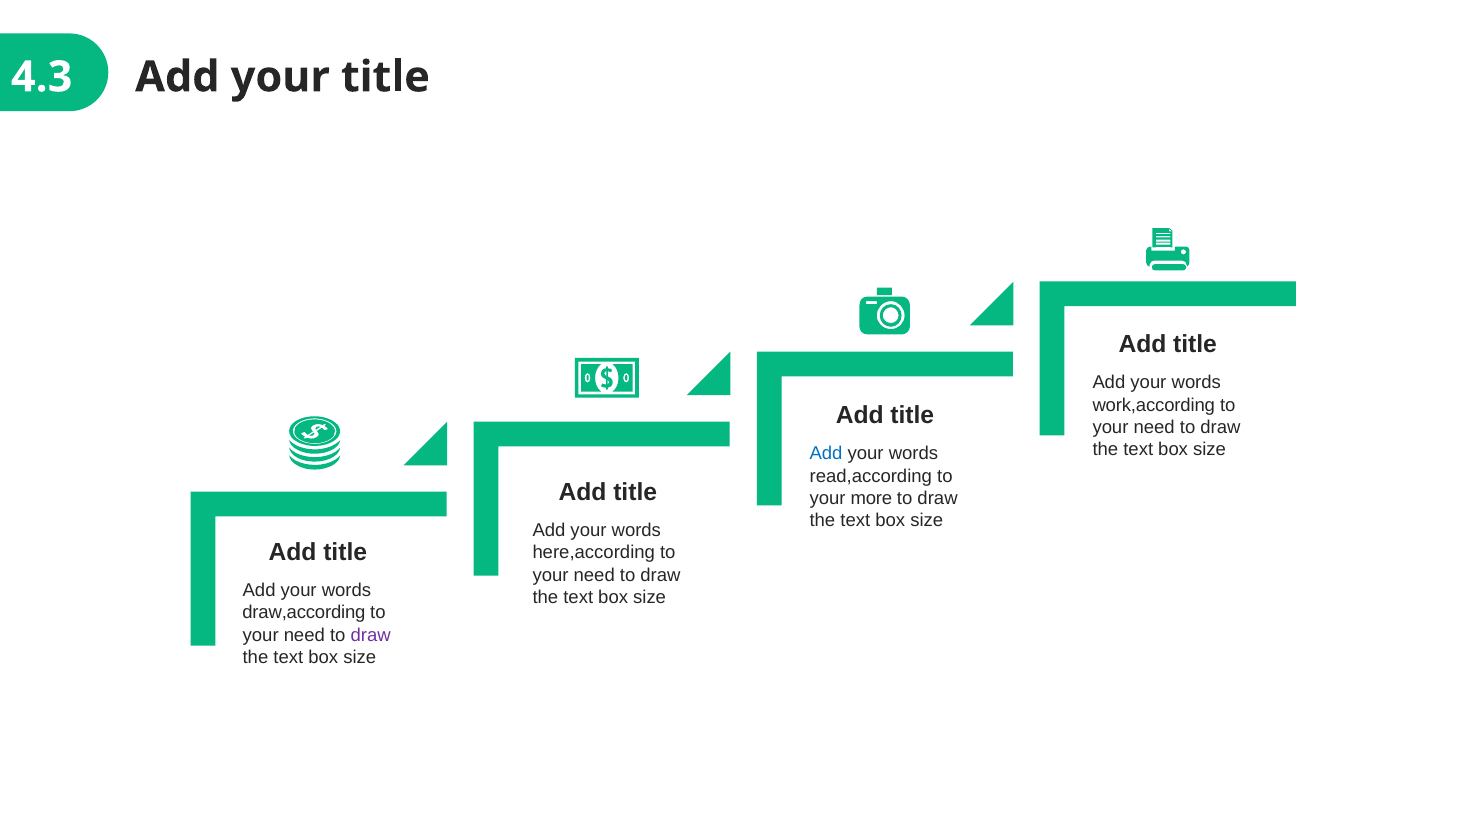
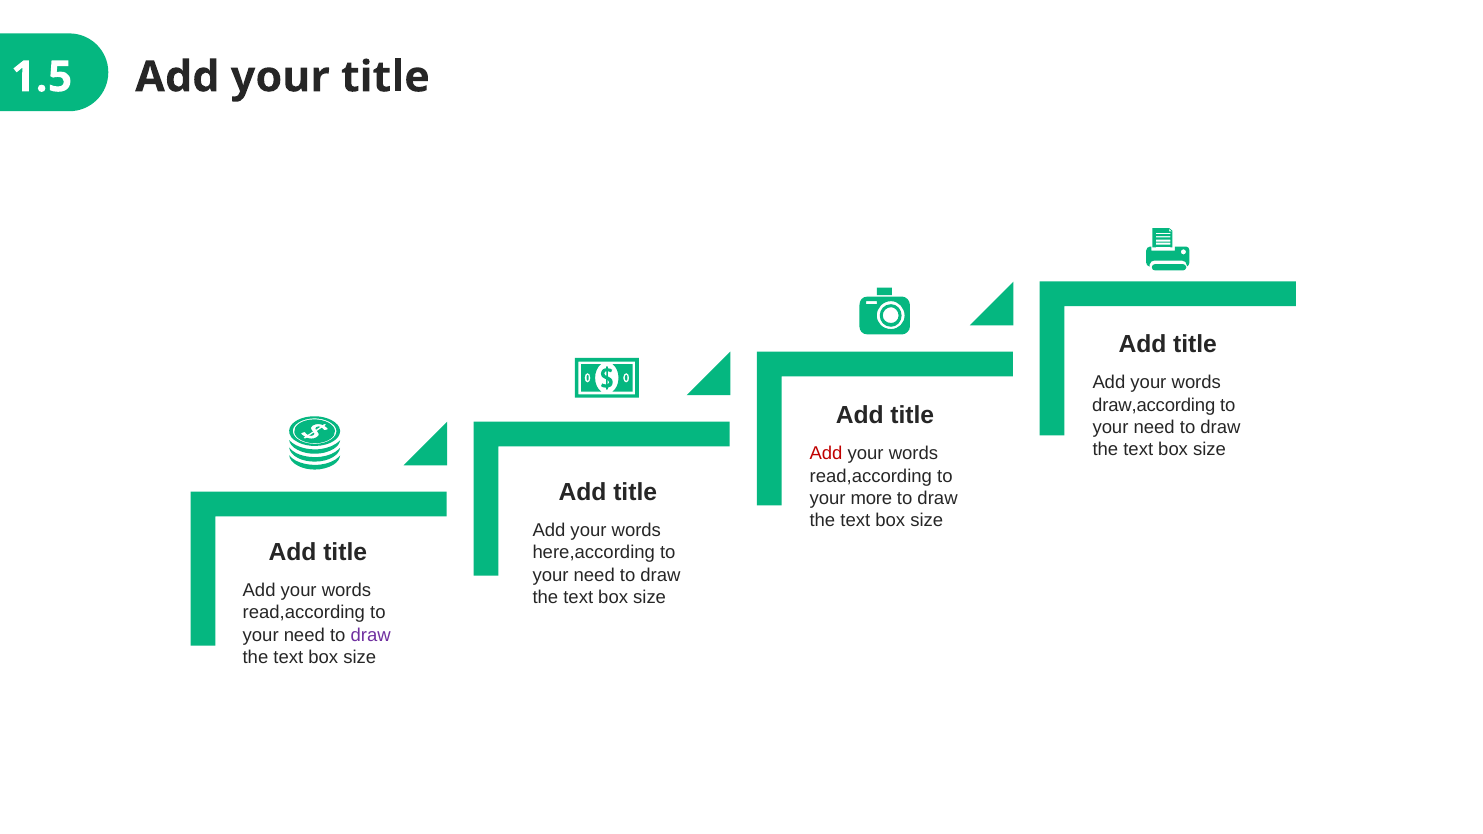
4.3: 4.3 -> 1.5
work,according: work,according -> draw,according
Add at (826, 454) colour: blue -> red
draw,according at (304, 613): draw,according -> read,according
